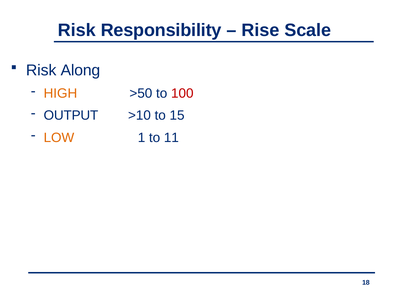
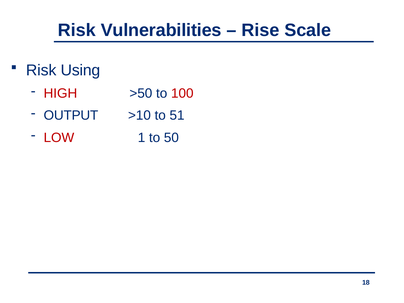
Responsibility: Responsibility -> Vulnerabilities
Along: Along -> Using
HIGH colour: orange -> red
15: 15 -> 51
LOW colour: orange -> red
11: 11 -> 50
